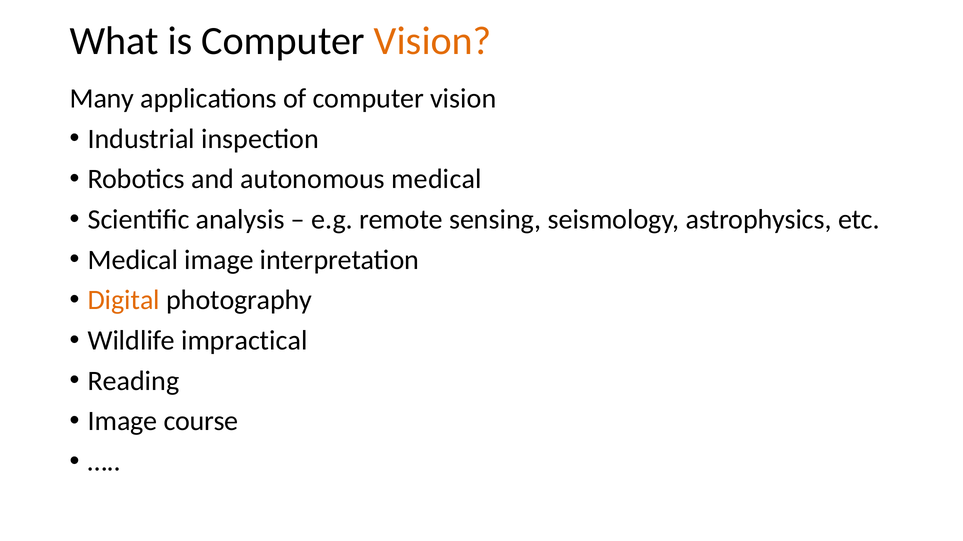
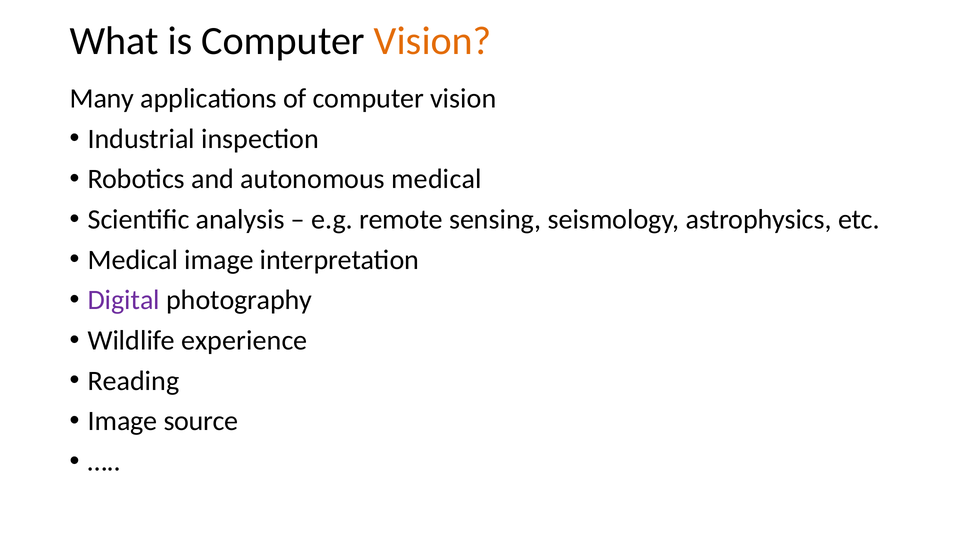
Digital colour: orange -> purple
impractical: impractical -> experience
course: course -> source
